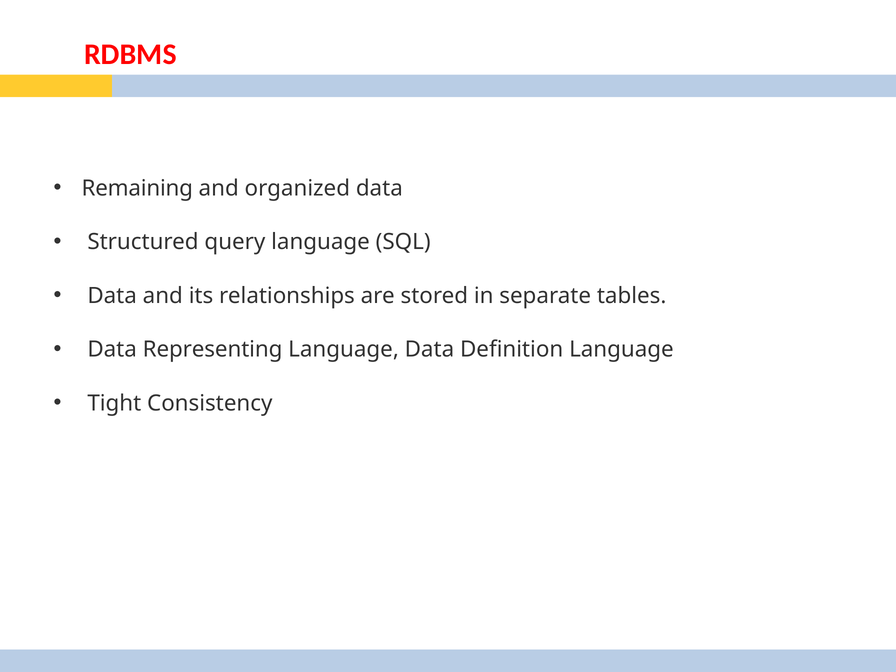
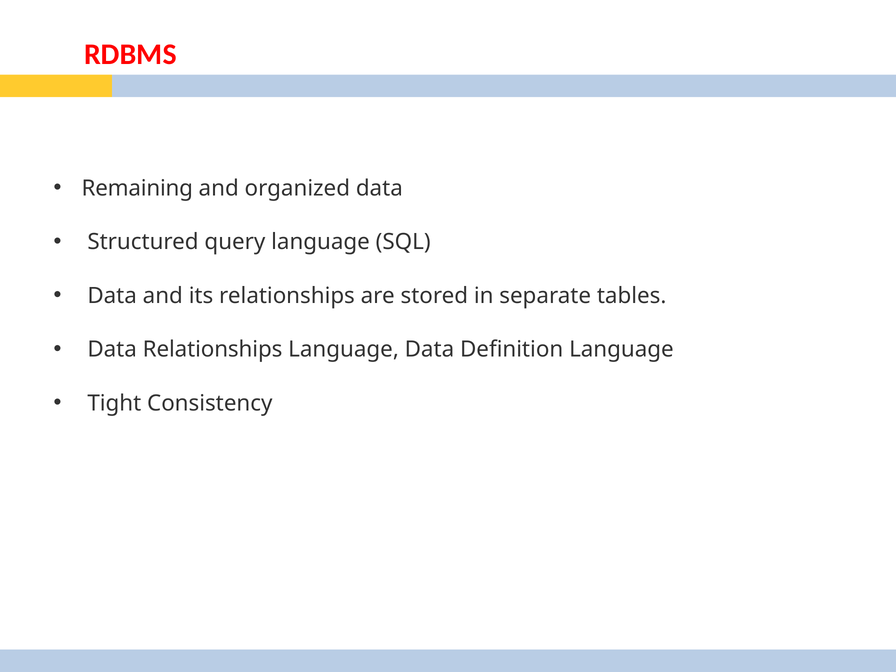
Data Representing: Representing -> Relationships
